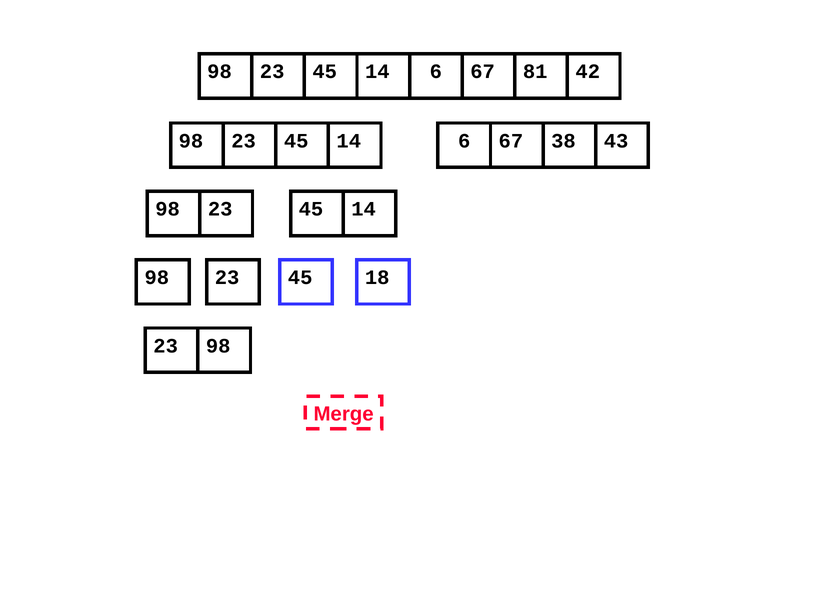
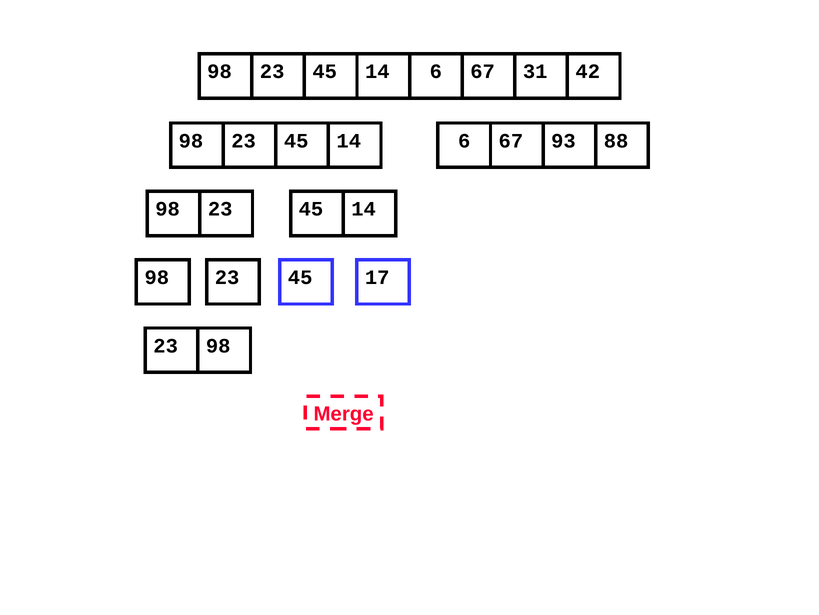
81: 81 -> 31
38: 38 -> 93
43: 43 -> 88
18: 18 -> 17
